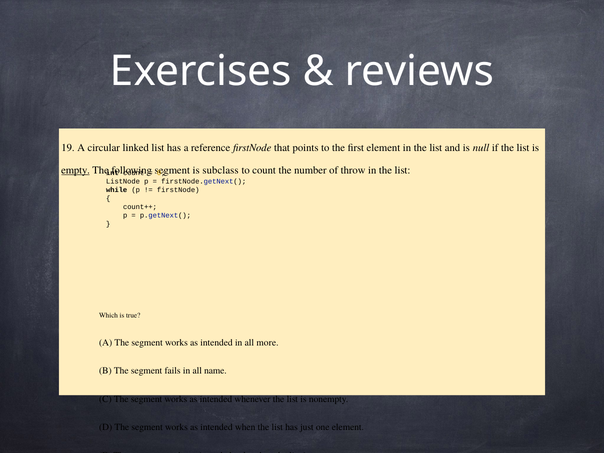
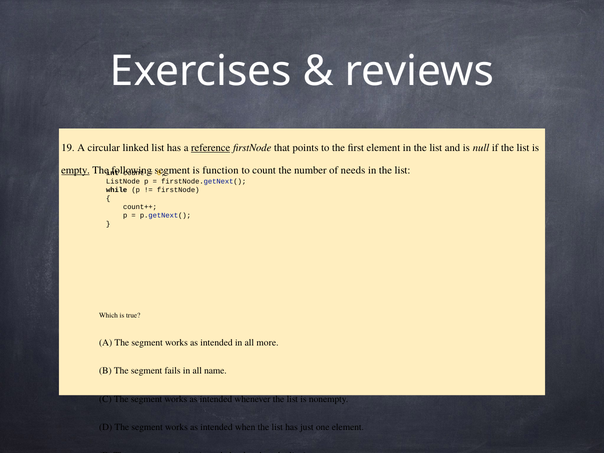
reference underline: none -> present
subclass: subclass -> function
throw: throw -> needs
